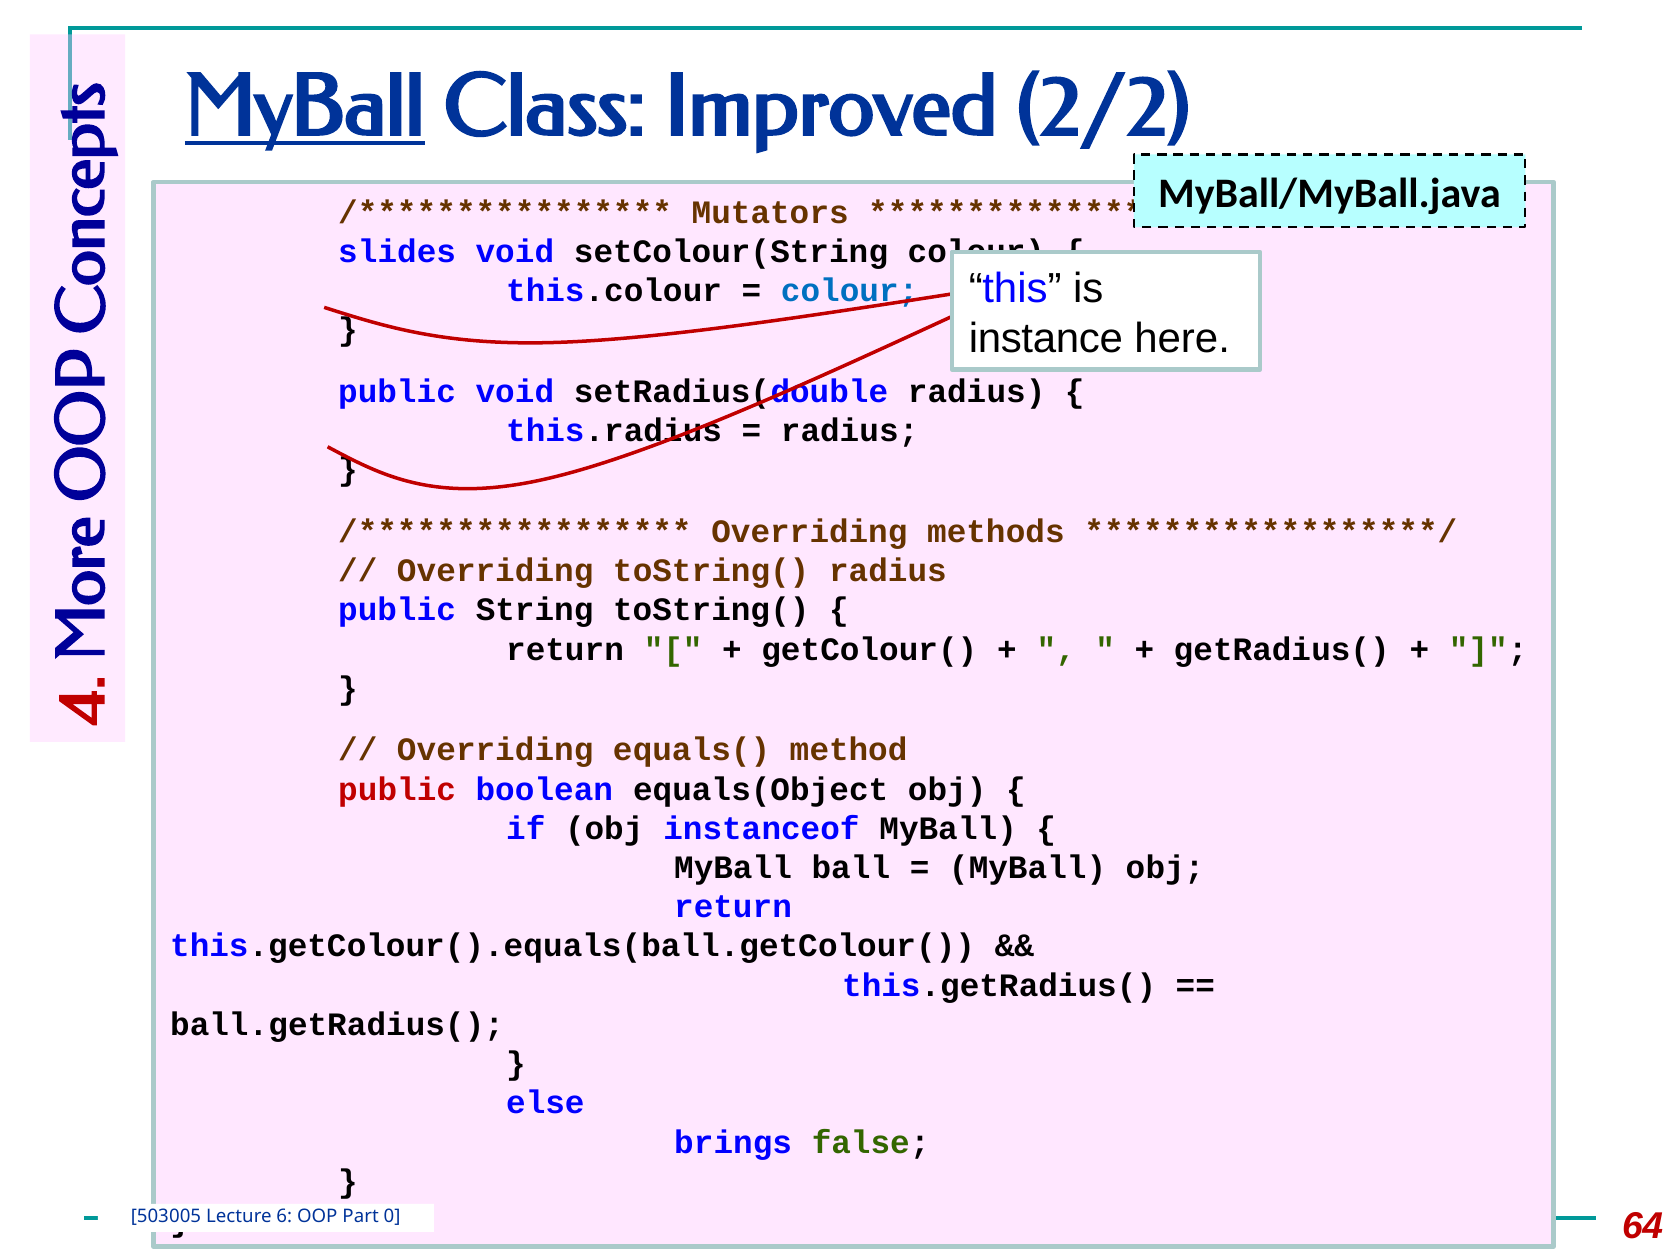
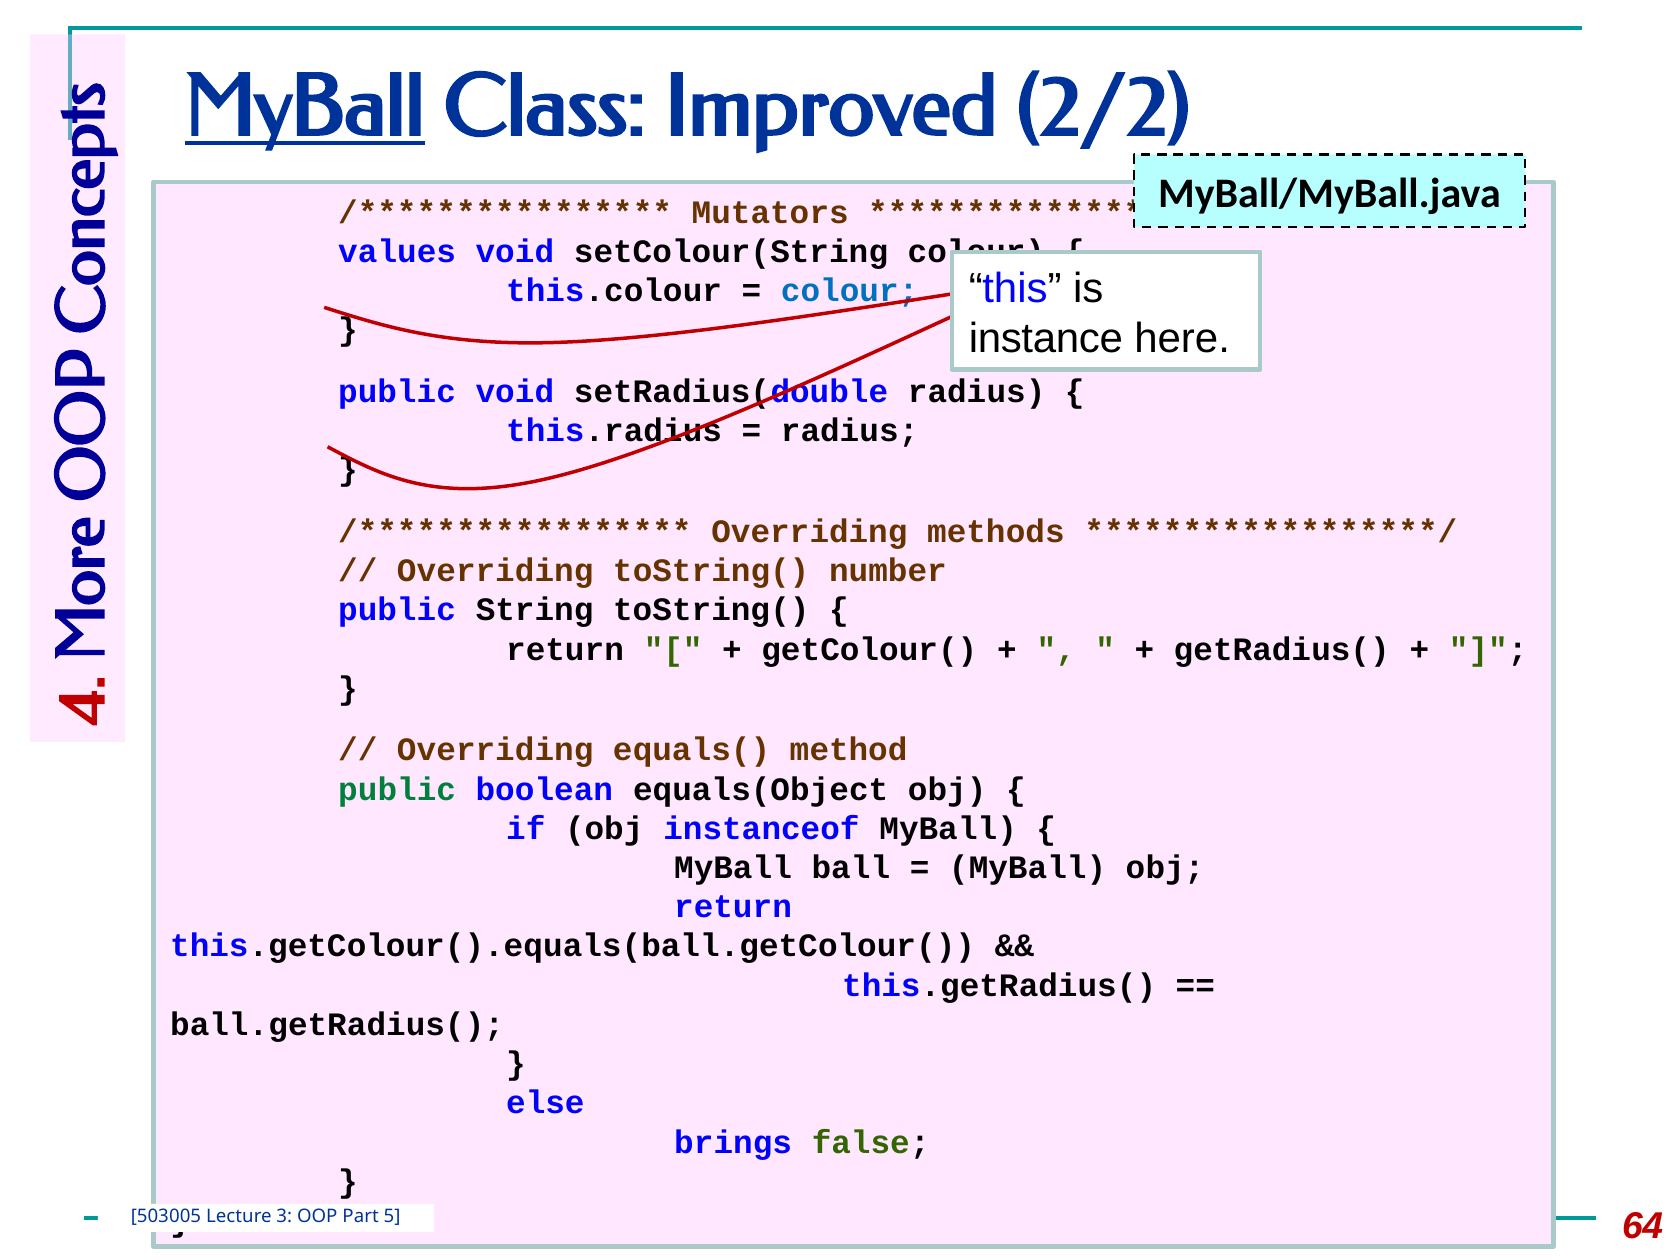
slides: slides -> values
toString( radius: radius -> number
public at (397, 789) colour: red -> green
6: 6 -> 3
0: 0 -> 5
